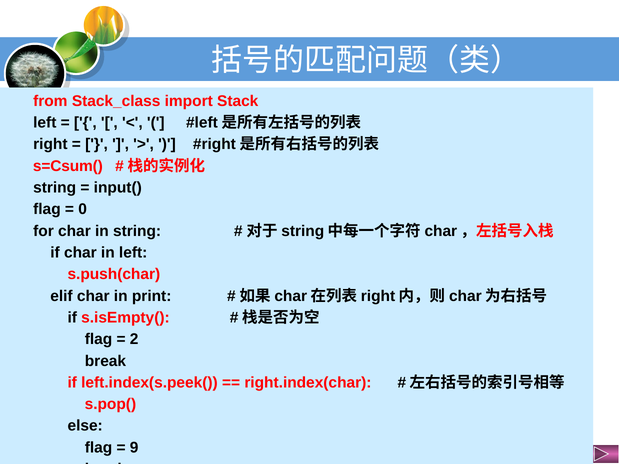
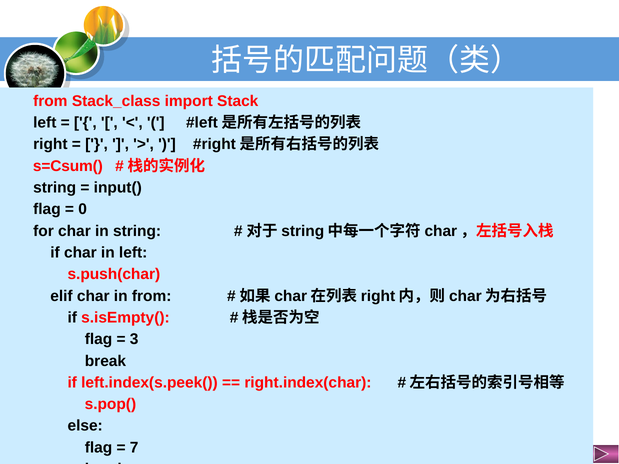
in print: print -> from
2: 2 -> 3
9: 9 -> 7
